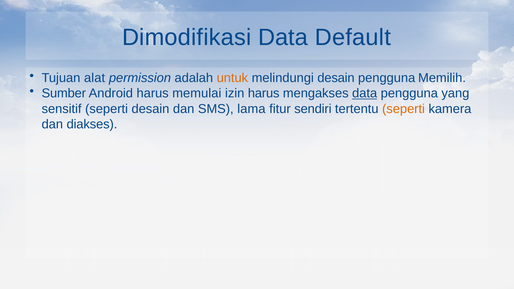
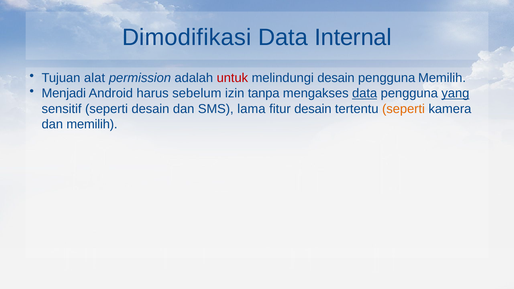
Default: Default -> Internal
untuk colour: orange -> red
Sumber: Sumber -> Menjadi
memulai: memulai -> sebelum
izin harus: harus -> tanpa
yang underline: none -> present
fitur sendiri: sendiri -> desain
dan diakses: diakses -> memilih
